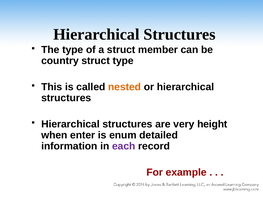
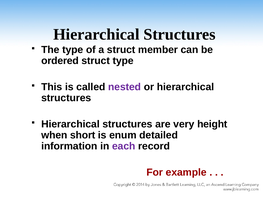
country: country -> ordered
nested colour: orange -> purple
enter: enter -> short
